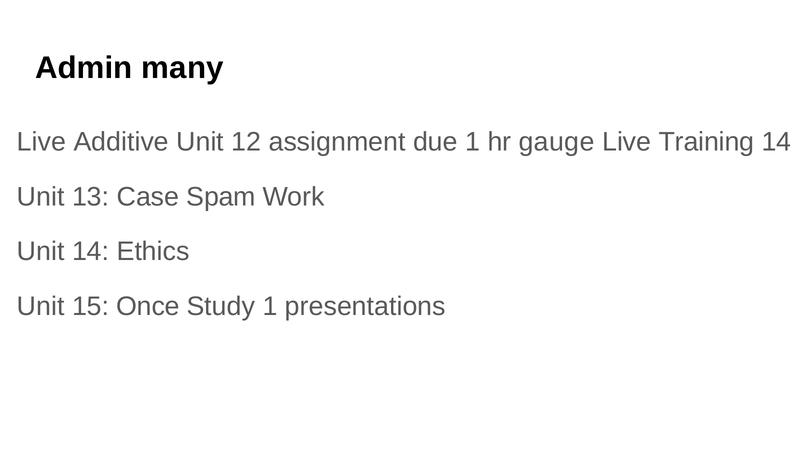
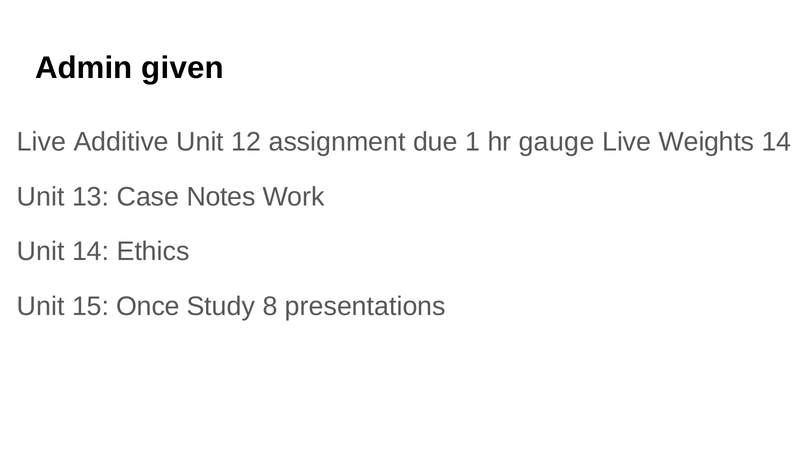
many: many -> given
Training: Training -> Weights
Spam: Spam -> Notes
Study 1: 1 -> 8
